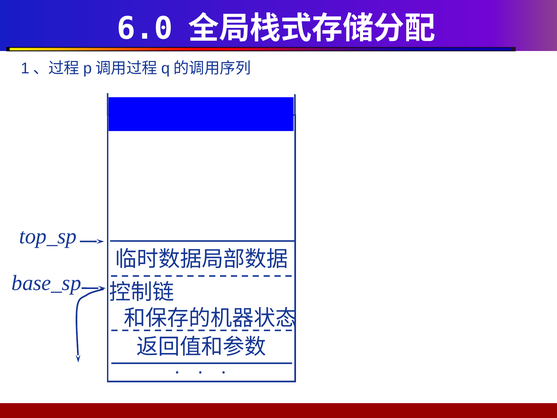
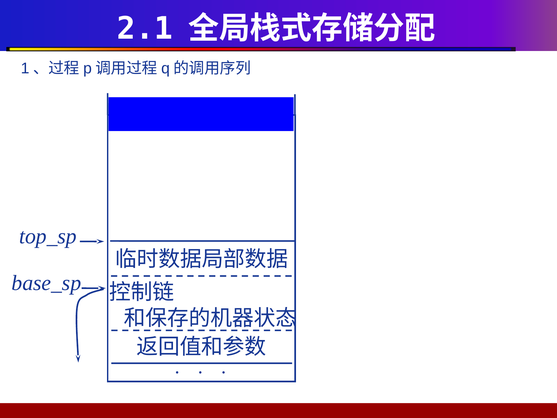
6.0: 6.0 -> 2.1
